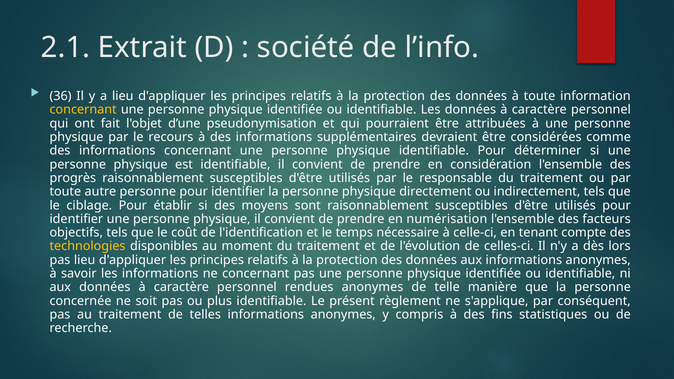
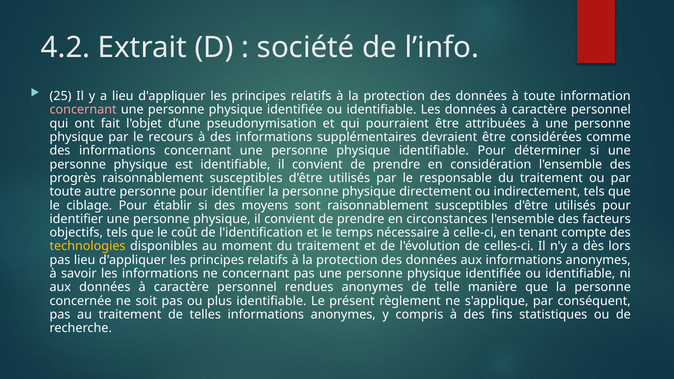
2.1: 2.1 -> 4.2
36: 36 -> 25
concernant at (83, 110) colour: yellow -> pink
numérisation: numérisation -> circonstances
